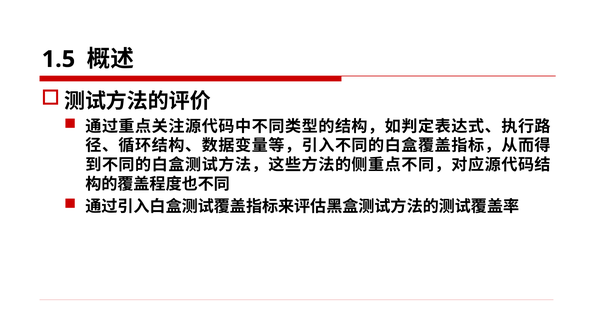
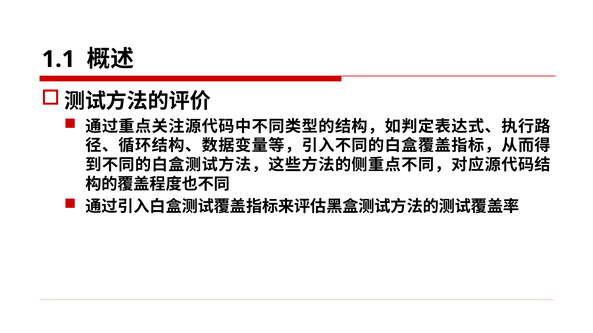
1.5: 1.5 -> 1.1
